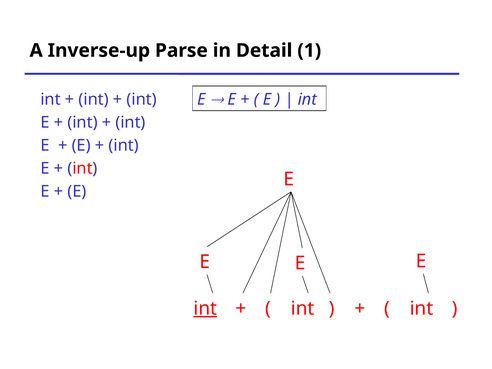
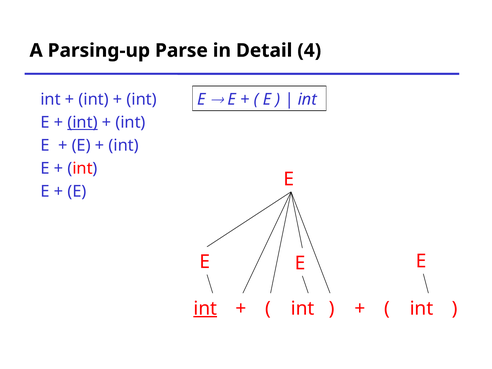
Inverse-up: Inverse-up -> Parsing-up
1: 1 -> 4
int at (83, 122) underline: none -> present
